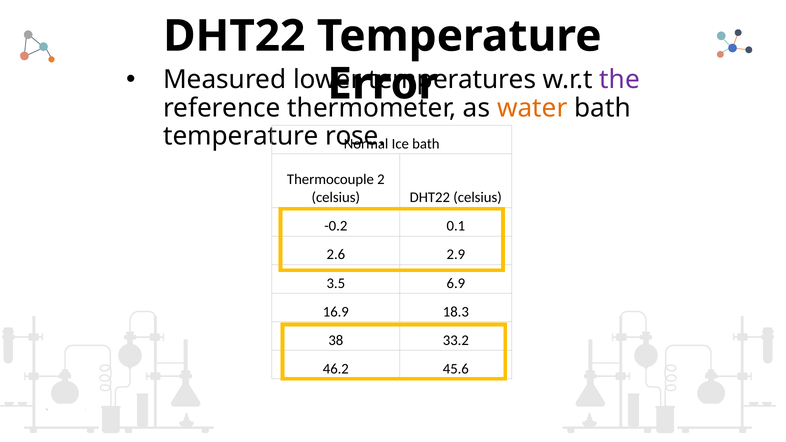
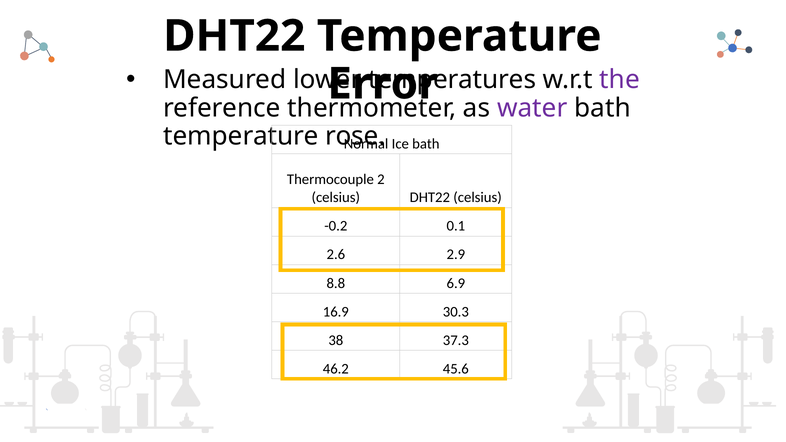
water colour: orange -> purple
3.5: 3.5 -> 8.8
18.3: 18.3 -> 30.3
33.2: 33.2 -> 37.3
